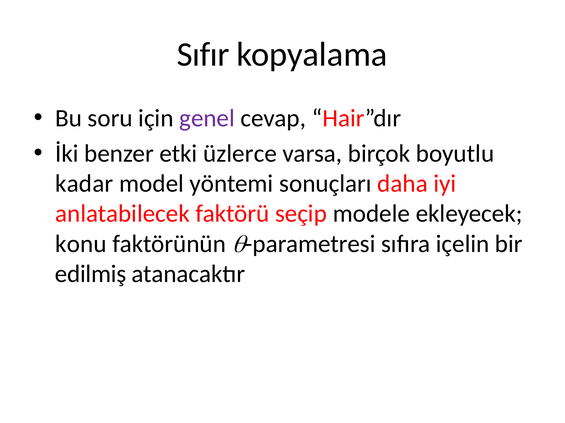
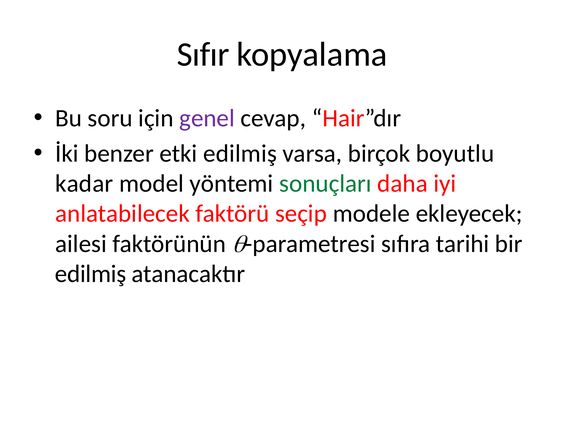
etki üzlerce: üzlerce -> edilmiş
sonuçları colour: black -> green
konu: konu -> ailesi
içelin: içelin -> tarihi
